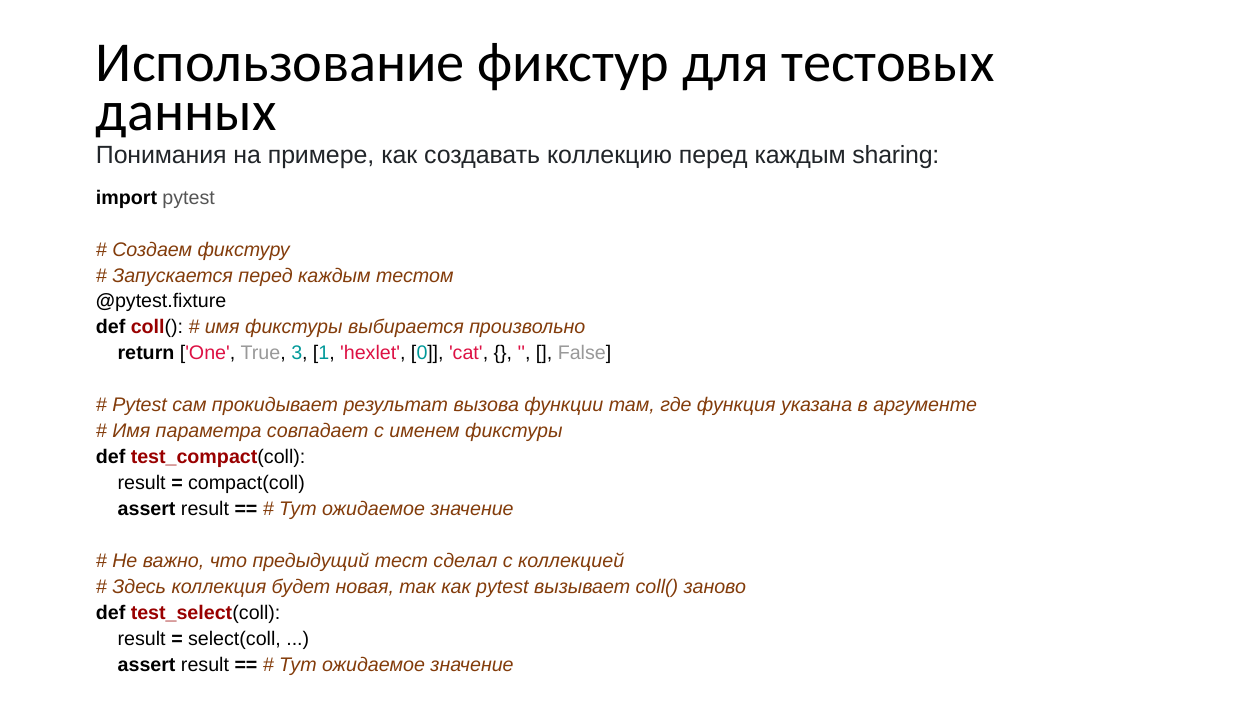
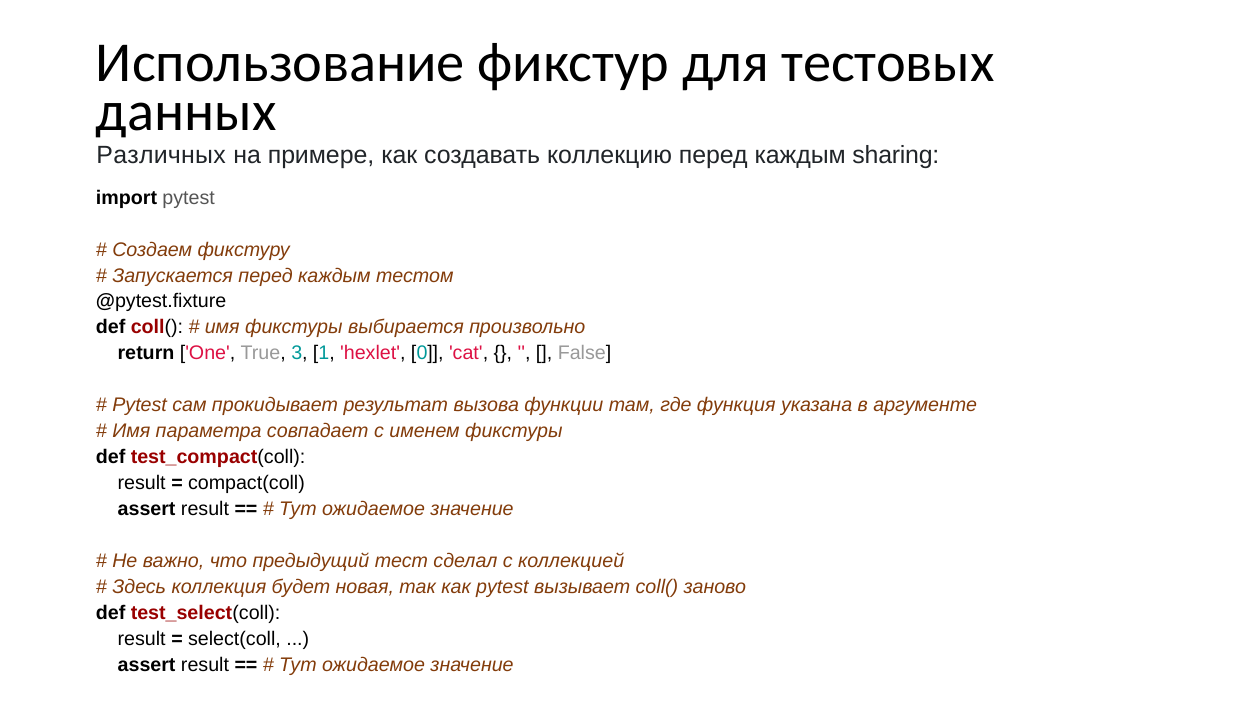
Понимания: Понимания -> Различных
